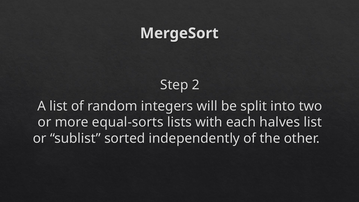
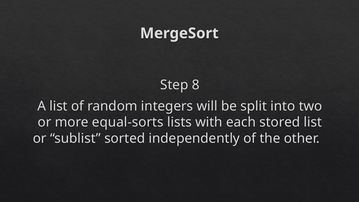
2: 2 -> 8
halves: halves -> stored
